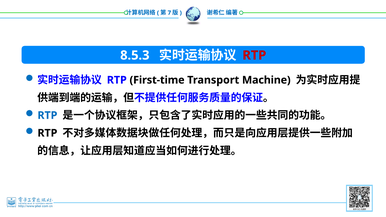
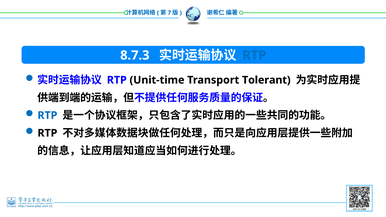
8.5.3: 8.5.3 -> 8.7.3
RTP at (254, 55) colour: red -> blue
First-time: First-time -> Unit-time
Machine: Machine -> Tolerant
